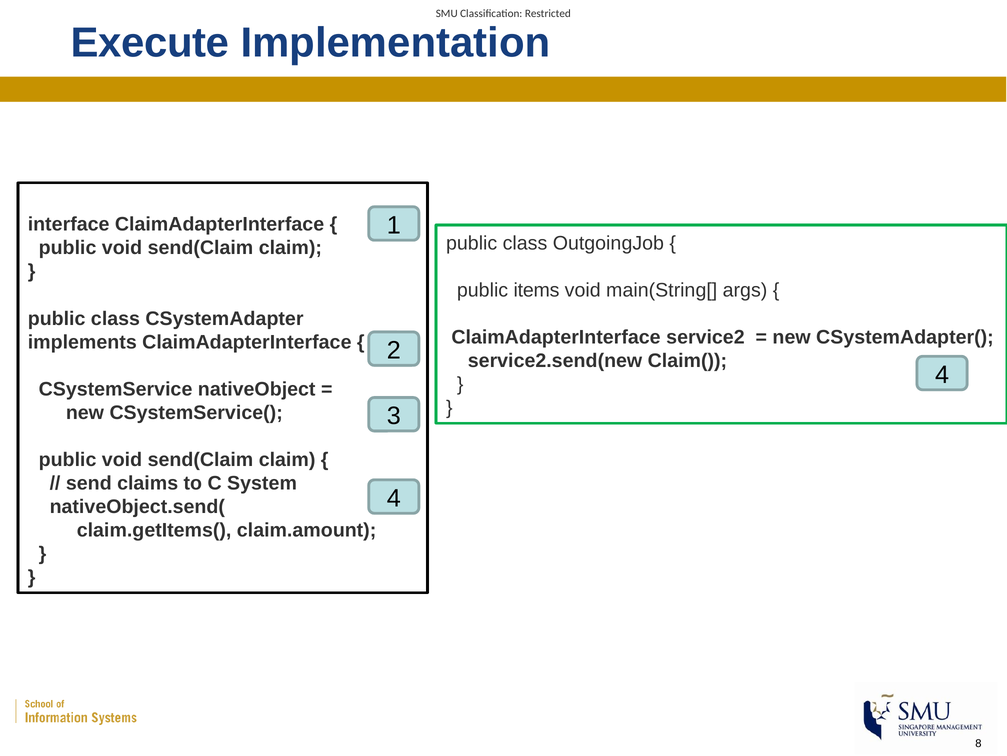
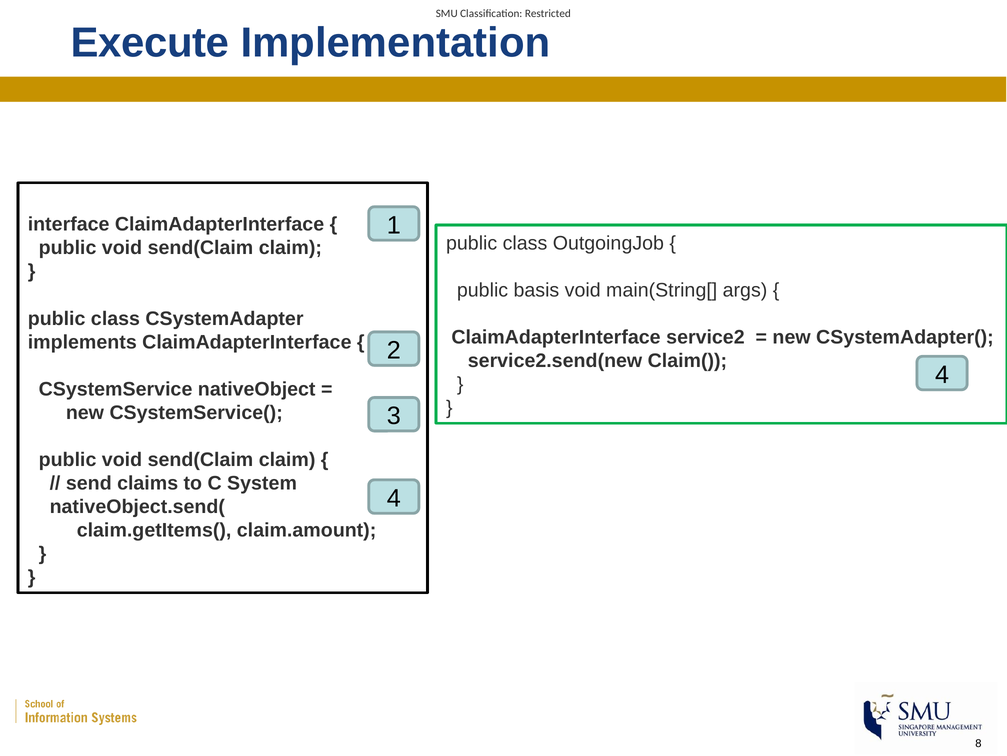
items: items -> basis
